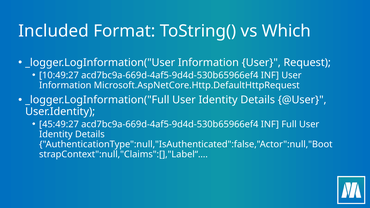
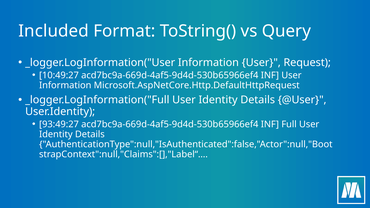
Which: Which -> Query
45:49:27: 45:49:27 -> 93:49:27
